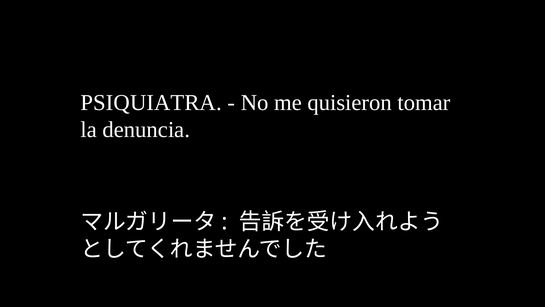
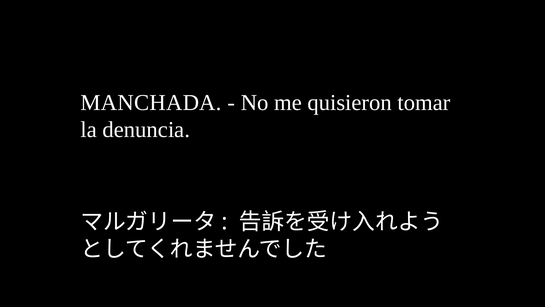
PSIQUIATRA: PSIQUIATRA -> MANCHADA
